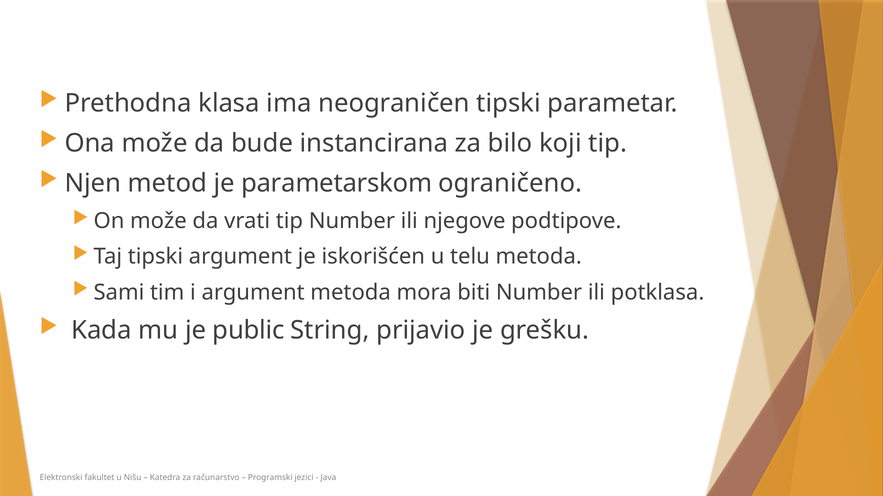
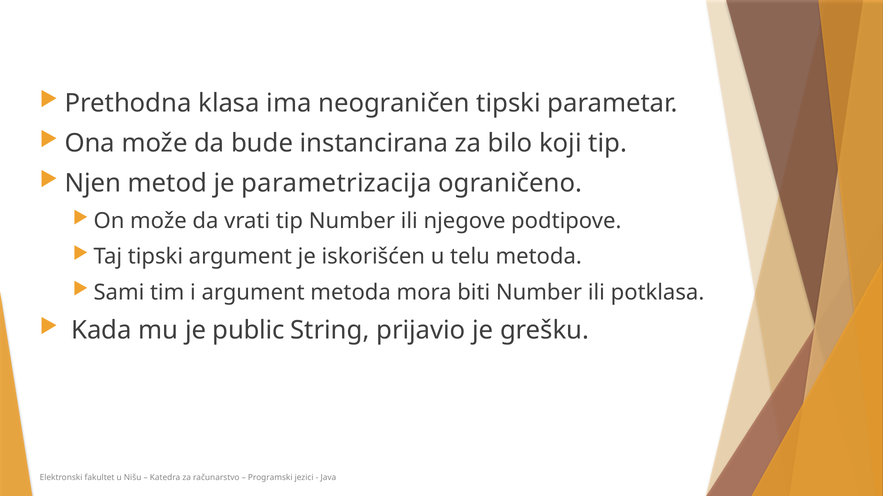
parametarskom: parametarskom -> parametrizacija
